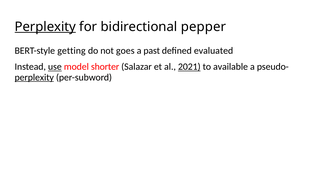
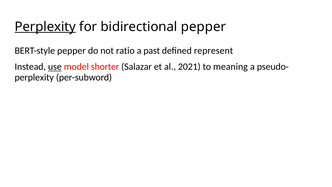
BERT-style getting: getting -> pepper
goes: goes -> ratio
evaluated: evaluated -> represent
2021 underline: present -> none
available: available -> meaning
perplexity at (34, 77) underline: present -> none
